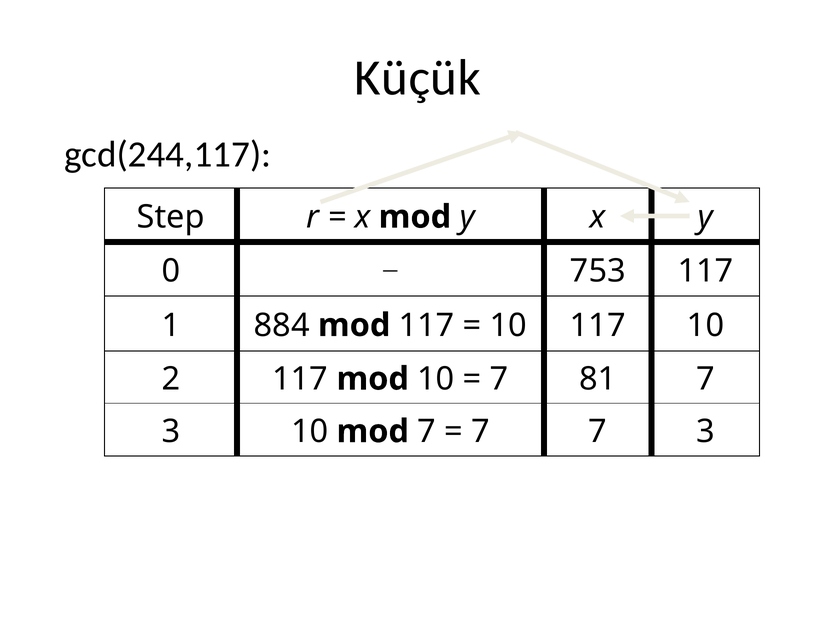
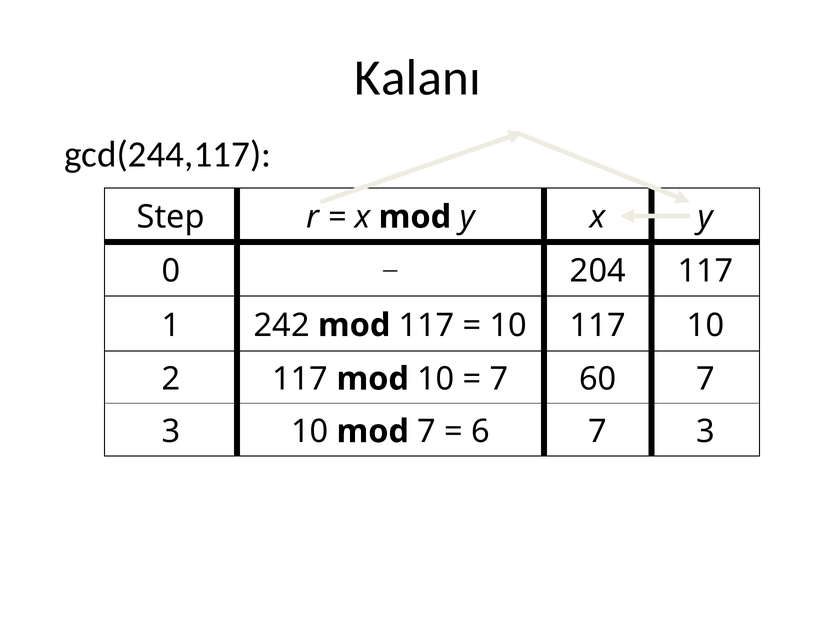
Küçük: Küçük -> Kalanı
753: 753 -> 204
884: 884 -> 242
81: 81 -> 60
7 at (481, 431): 7 -> 6
